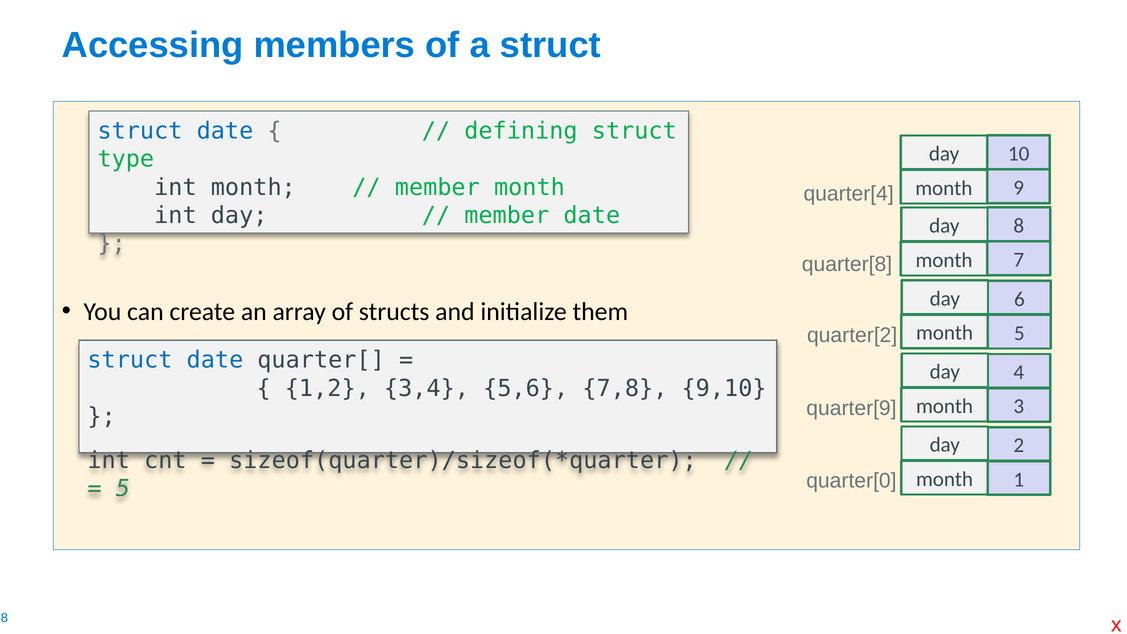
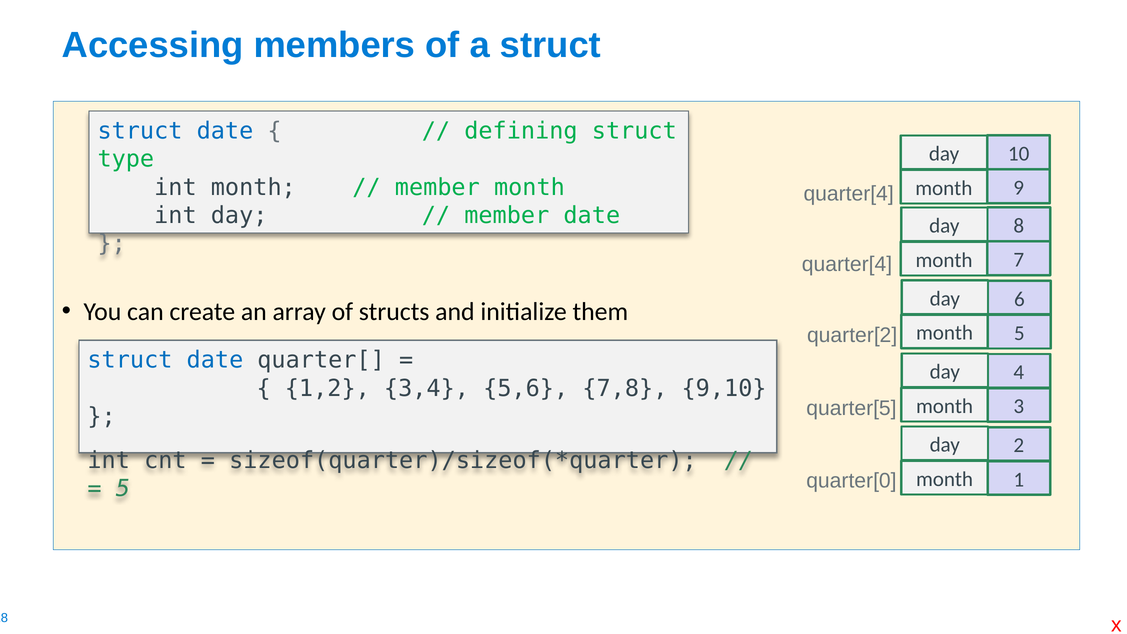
quarter[8 at (847, 264): quarter[8 -> quarter[4
quarter[9: quarter[9 -> quarter[5
